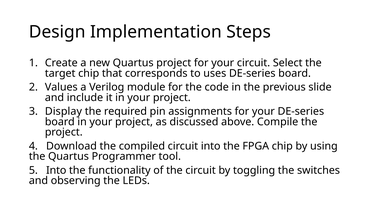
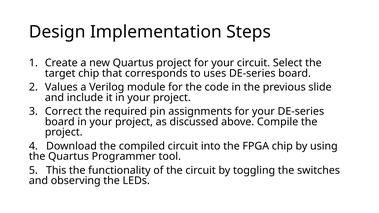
Display: Display -> Correct
5 Into: Into -> This
